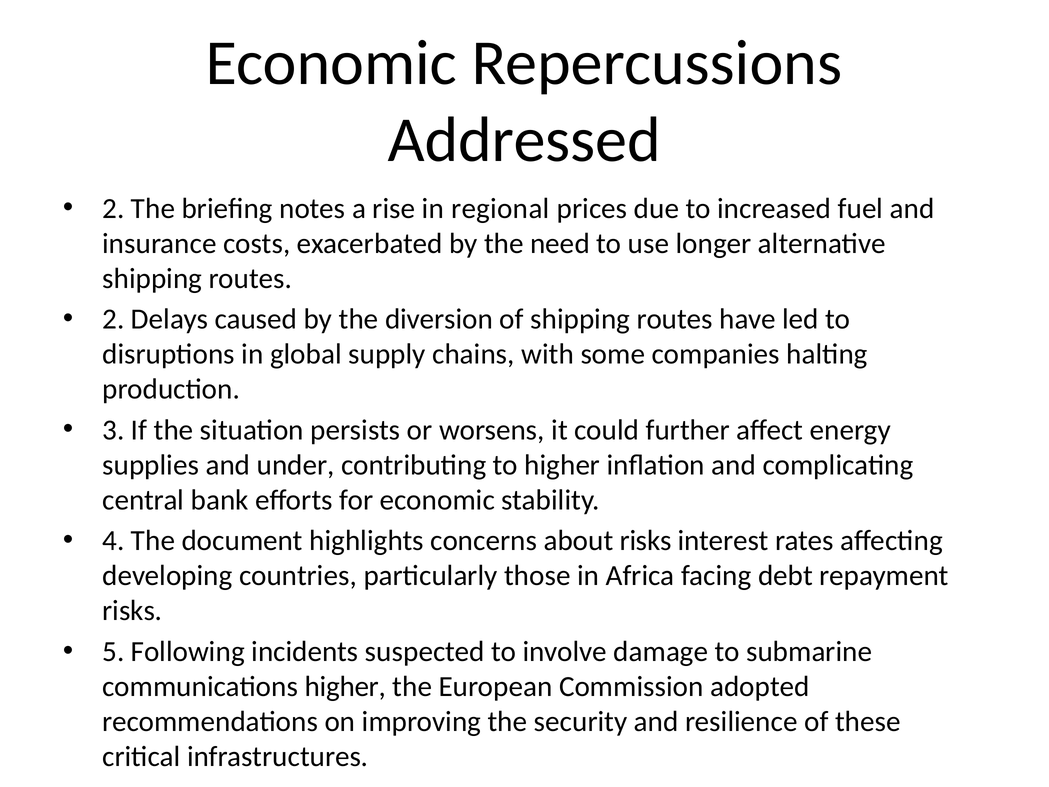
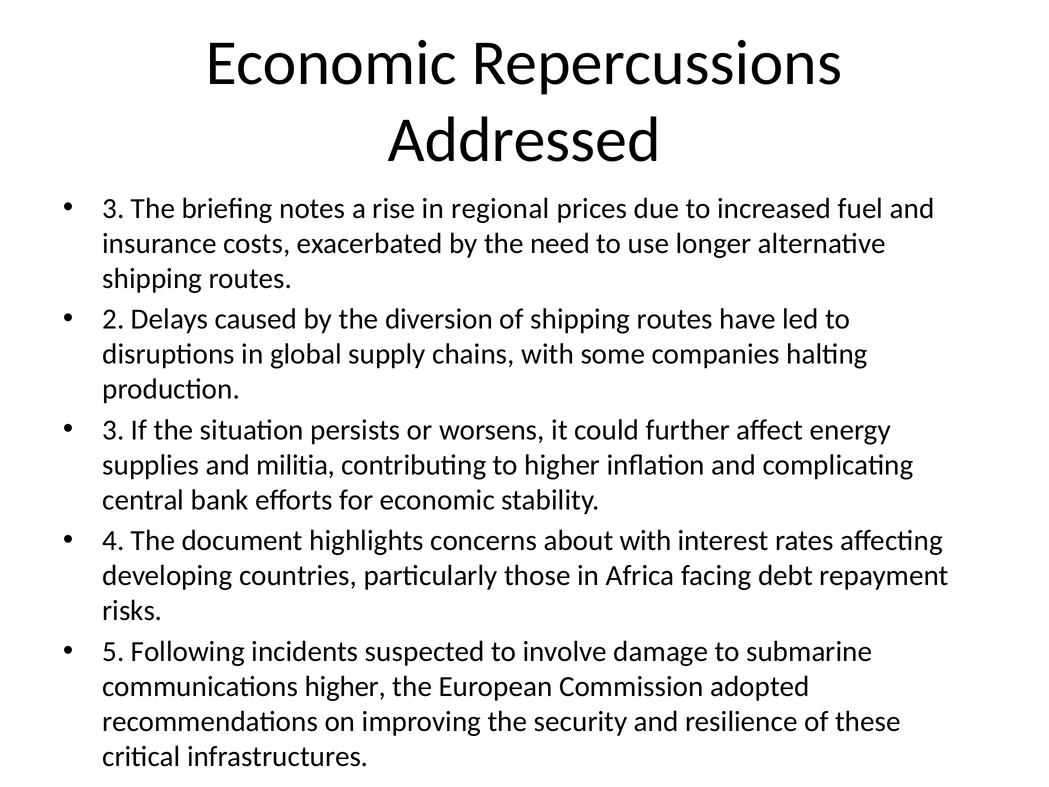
2 at (113, 208): 2 -> 3
under: under -> militia
about risks: risks -> with
